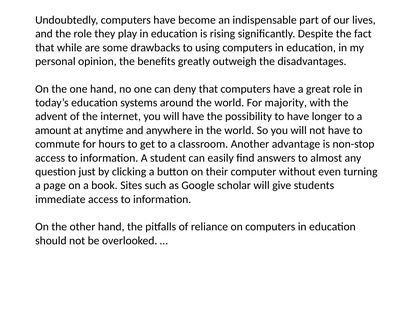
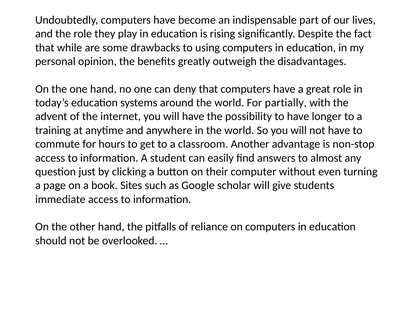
majority: majority -> partially
amount: amount -> training
